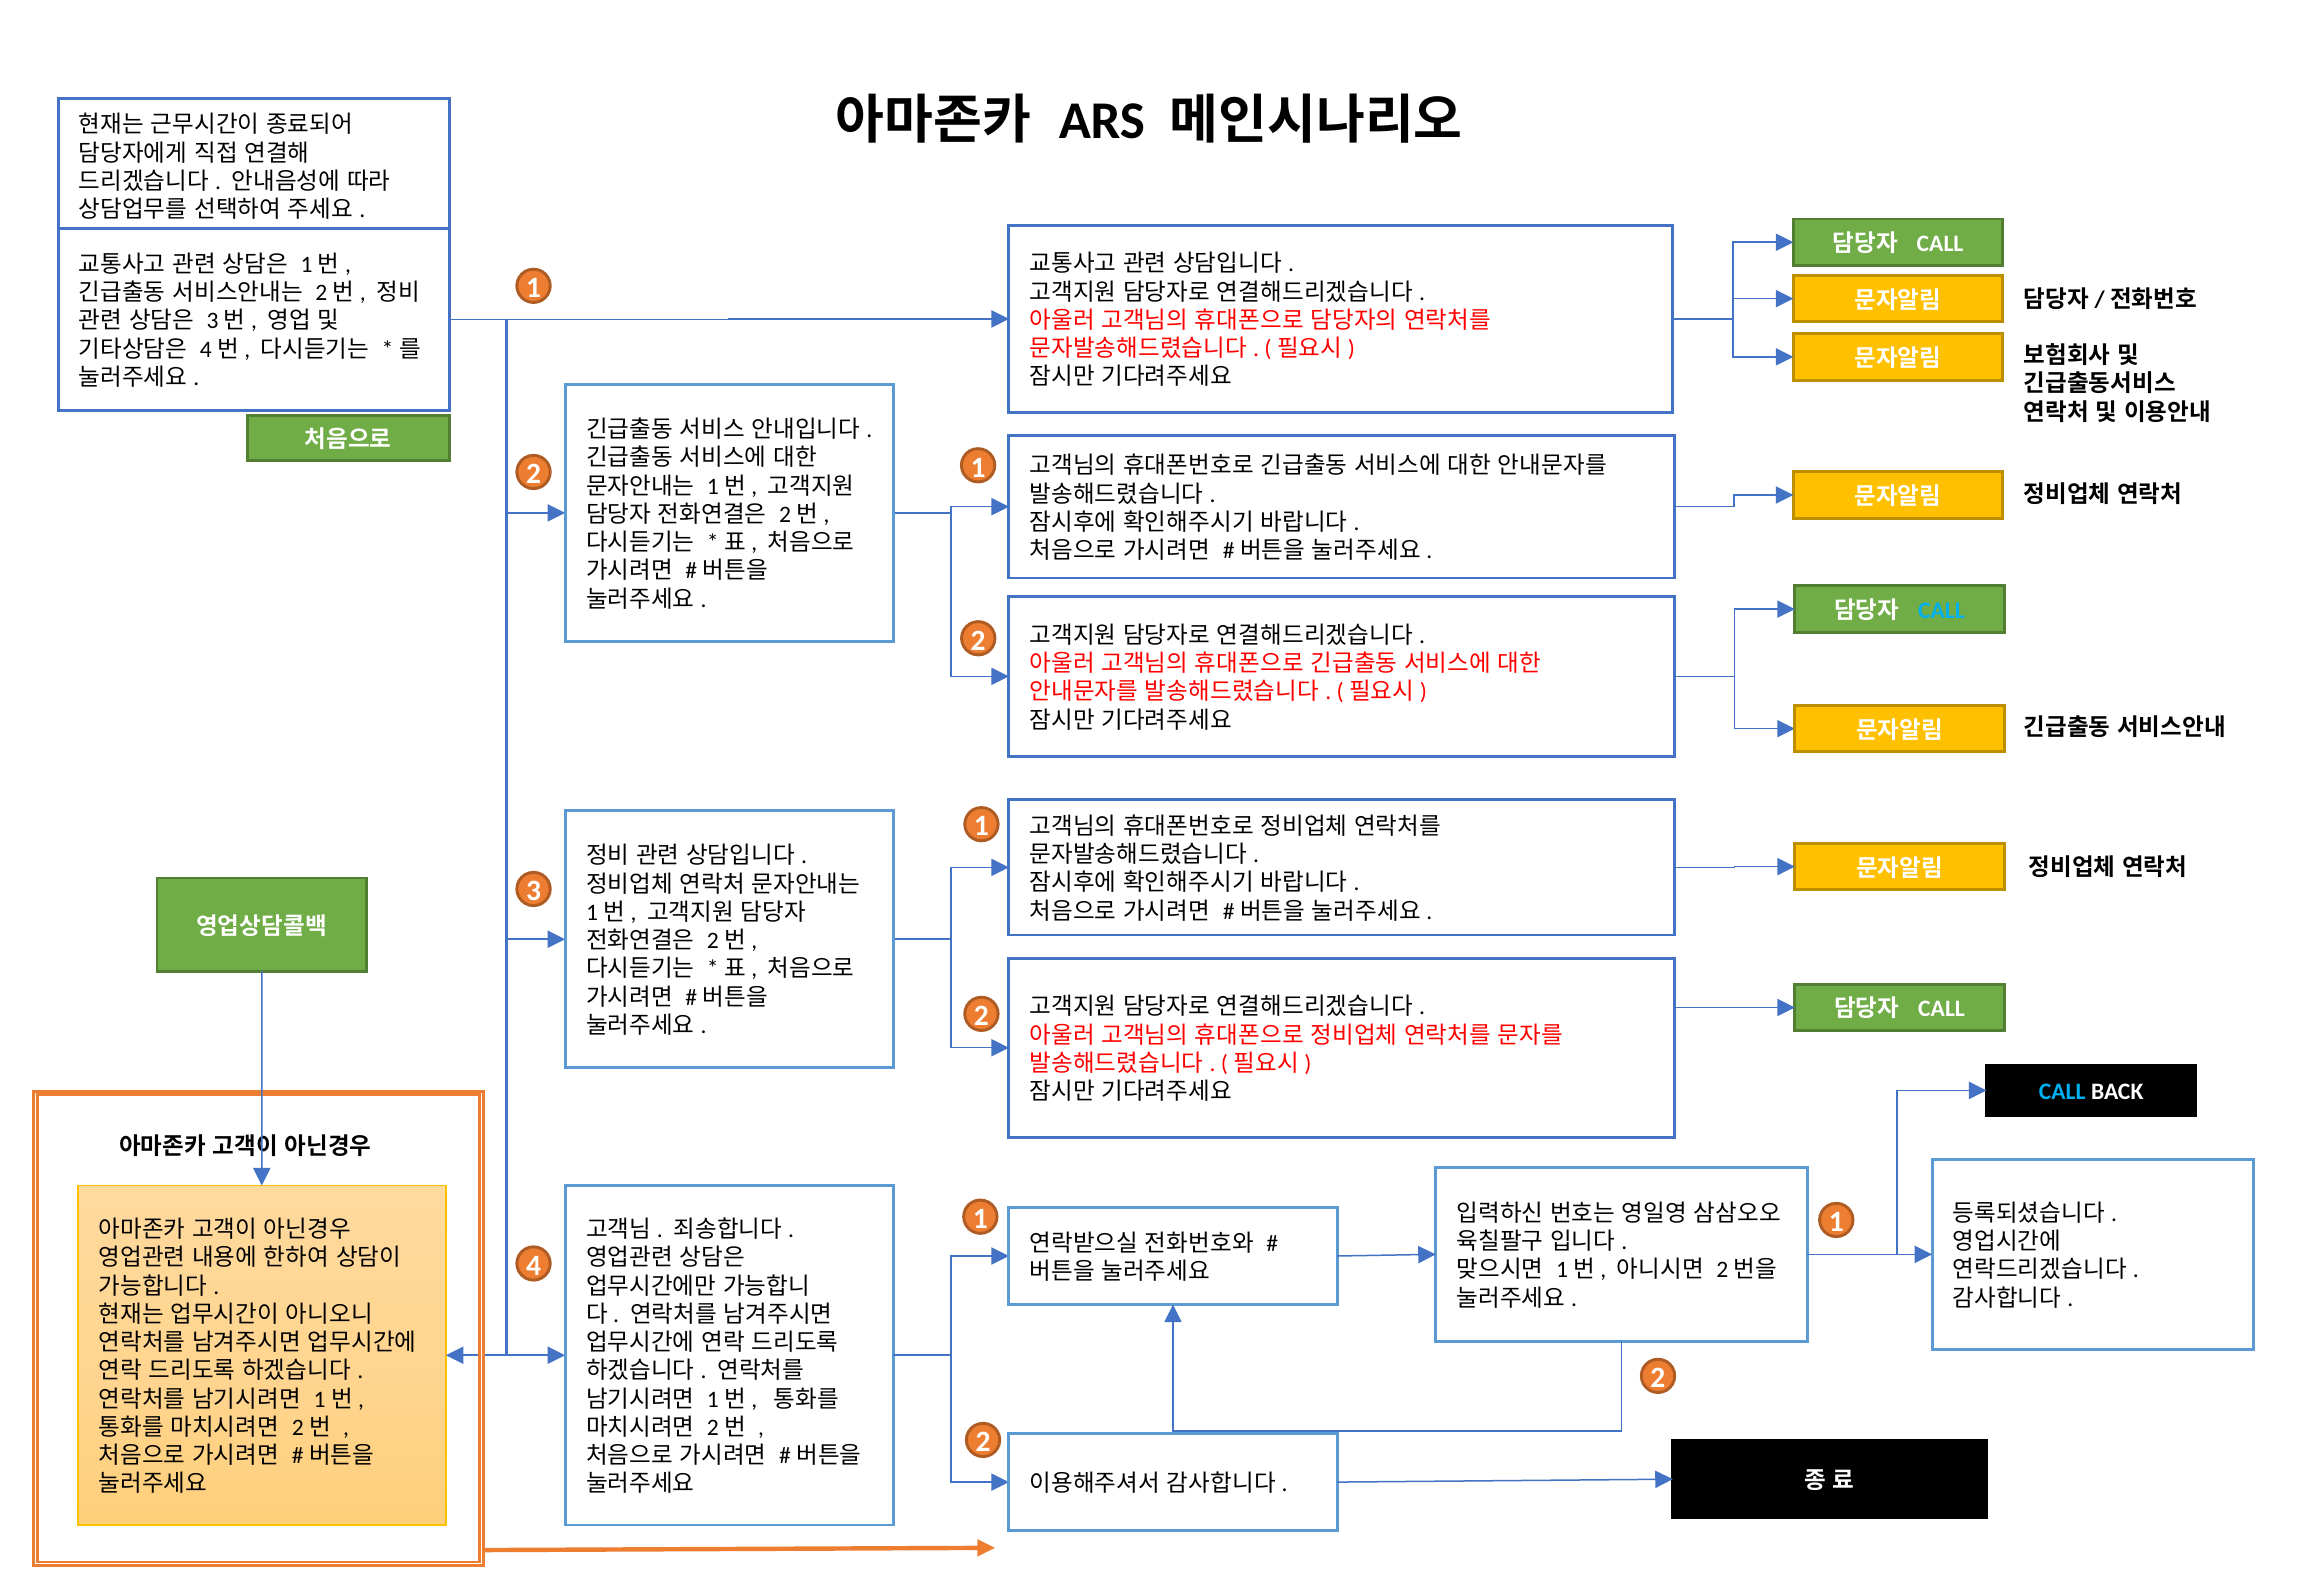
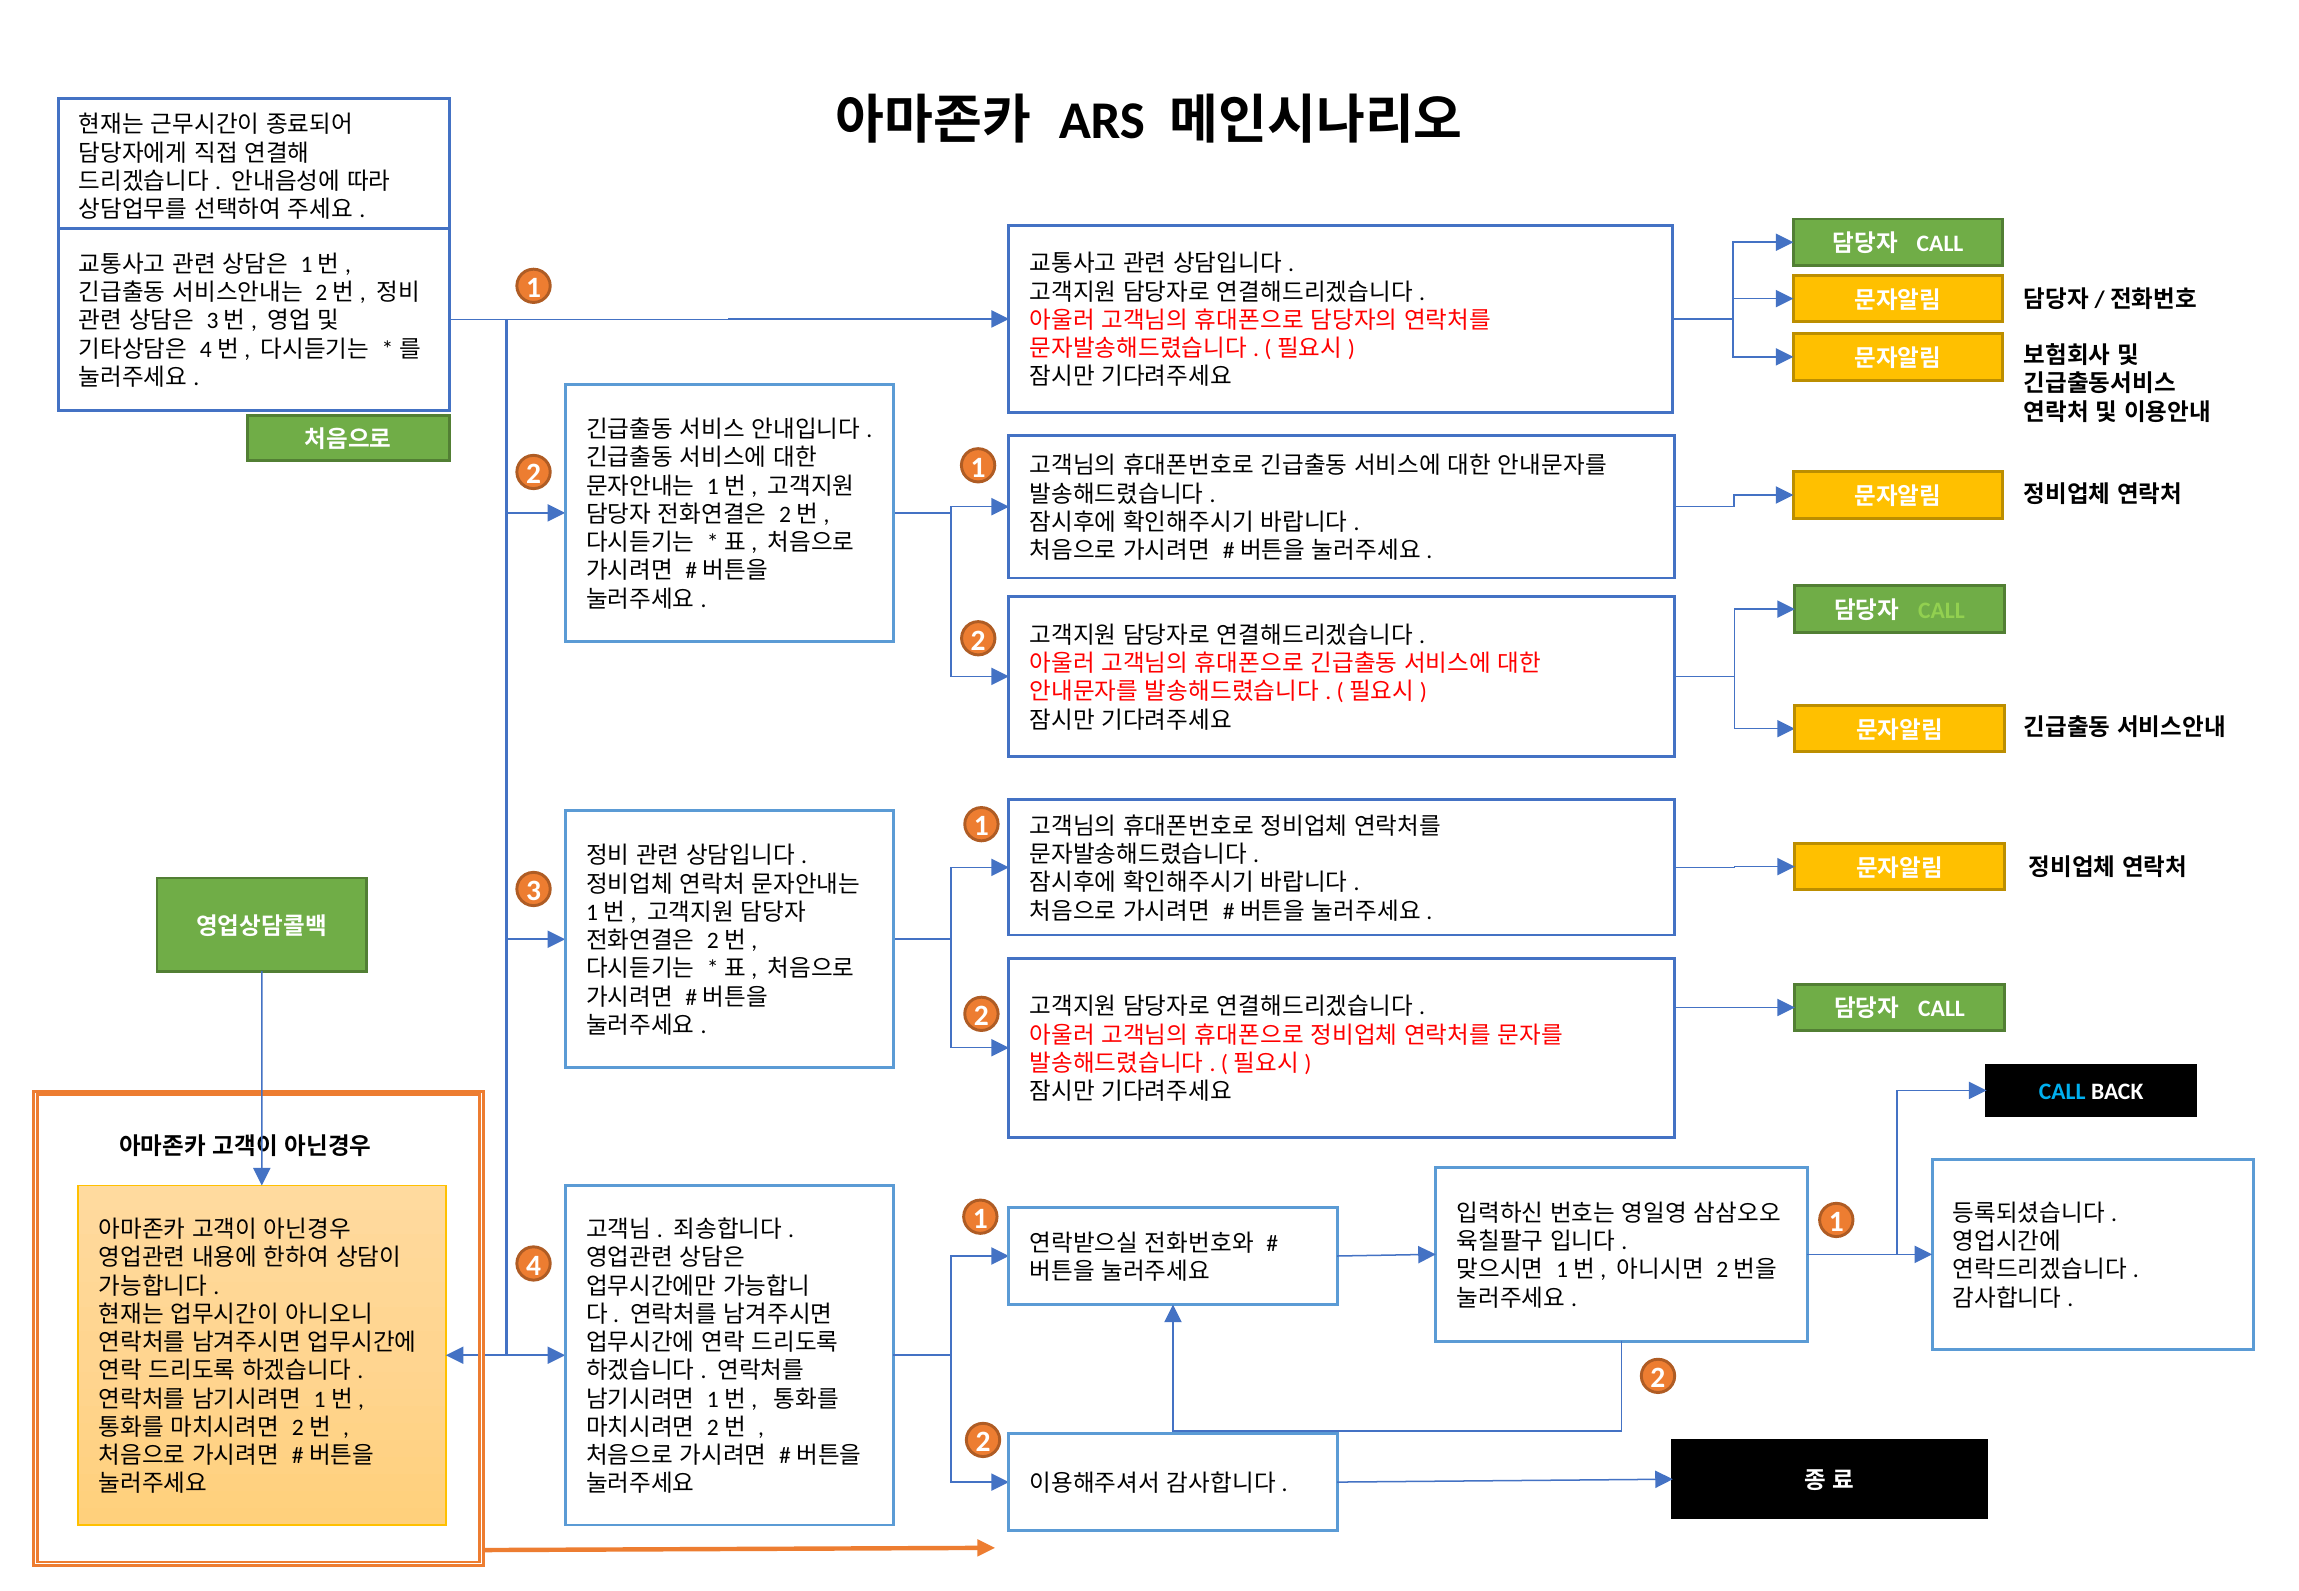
CALL at (1942, 611) colour: light blue -> light green
